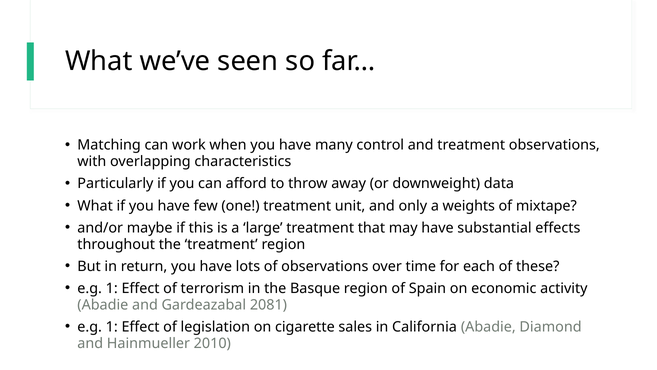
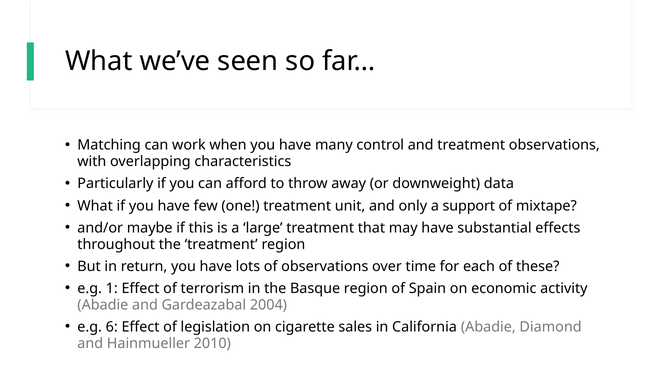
weights: weights -> support
2081: 2081 -> 2004
1 at (112, 327): 1 -> 6
